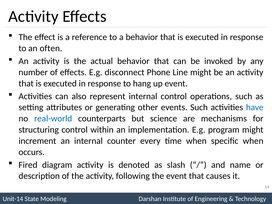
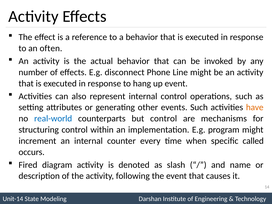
have colour: blue -> orange
but science: science -> control
specific when: when -> called
